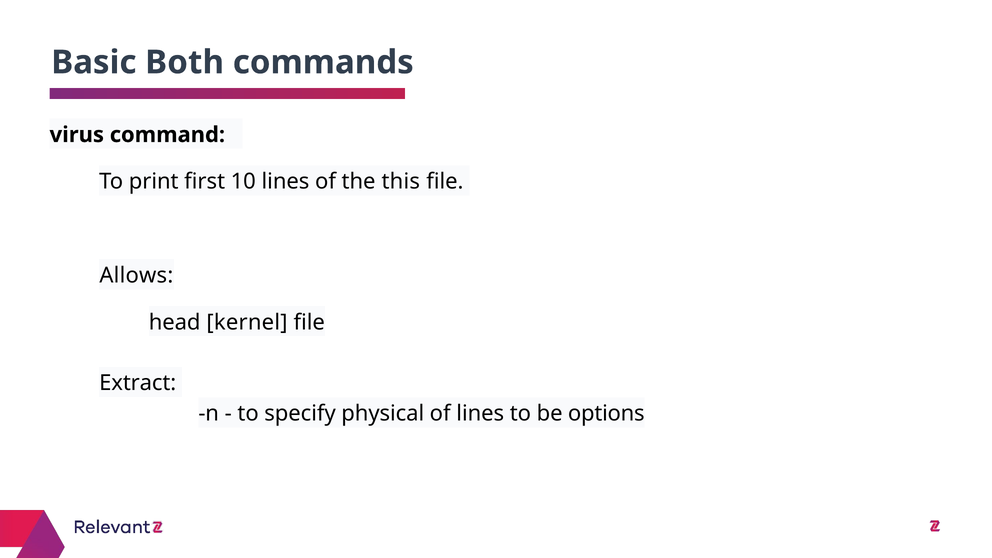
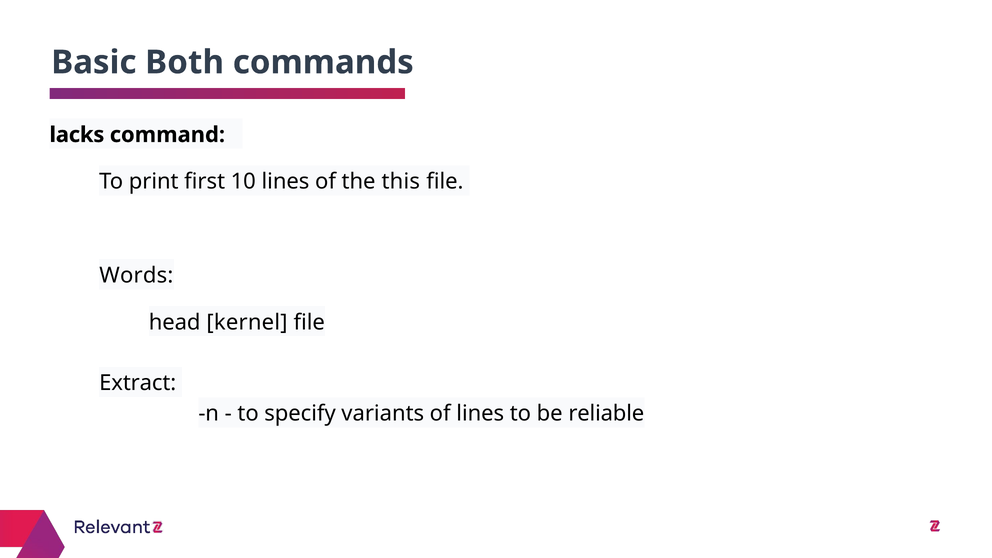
virus: virus -> lacks
Allows: Allows -> Words
physical: physical -> variants
options: options -> reliable
